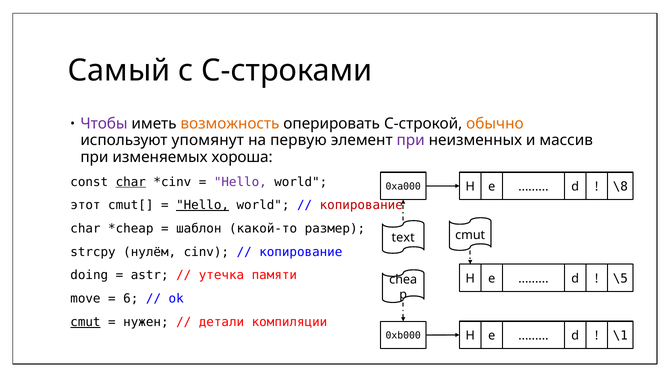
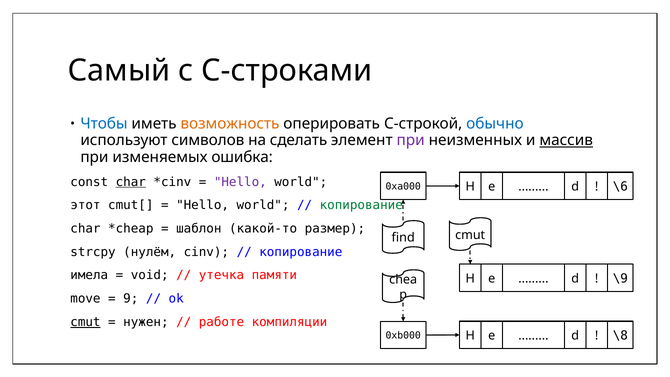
Чтобы colour: purple -> blue
обычно colour: orange -> blue
упомянут: упомянут -> символов
первую: первую -> сделать
массив underline: none -> present
хороша: хороша -> ошибка
\8: \8 -> \6
Hello at (203, 205) underline: present -> none
копирование at (361, 205) colour: red -> green
text: text -> find
doing: doing -> имела
astr: astr -> void
\5: \5 -> \9
6: 6 -> 9
детали: детали -> работе
\1: \1 -> \8
